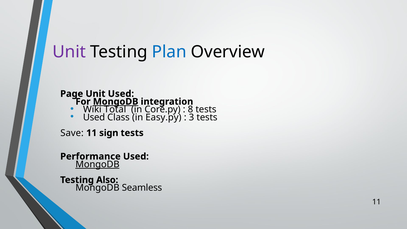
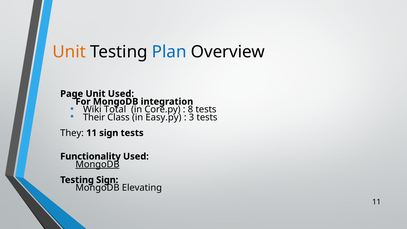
Unit at (69, 52) colour: purple -> orange
MongoDB at (116, 102) underline: present -> none
Used at (94, 117): Used -> Their
Save: Save -> They
Performance: Performance -> Functionality
Testing Also: Also -> Sign
Seamless: Seamless -> Elevating
